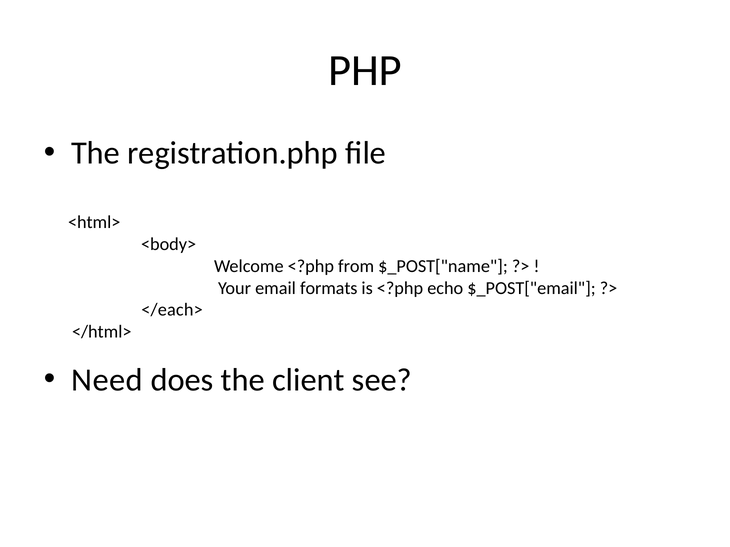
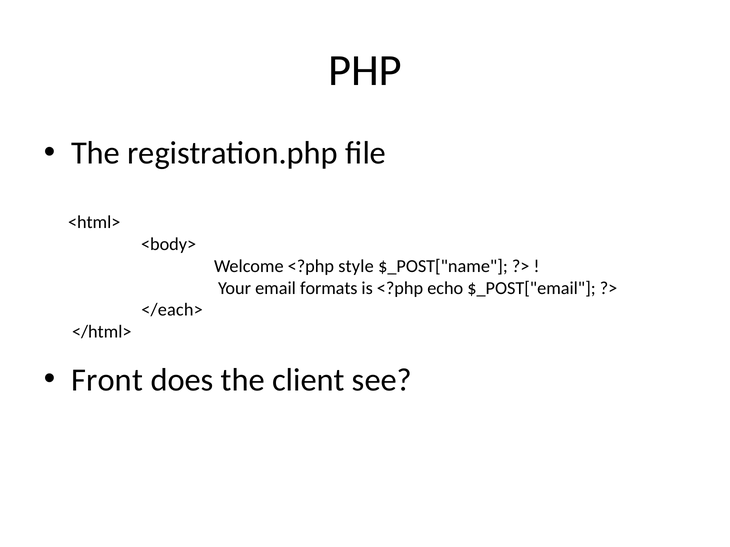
from: from -> style
Need: Need -> Front
